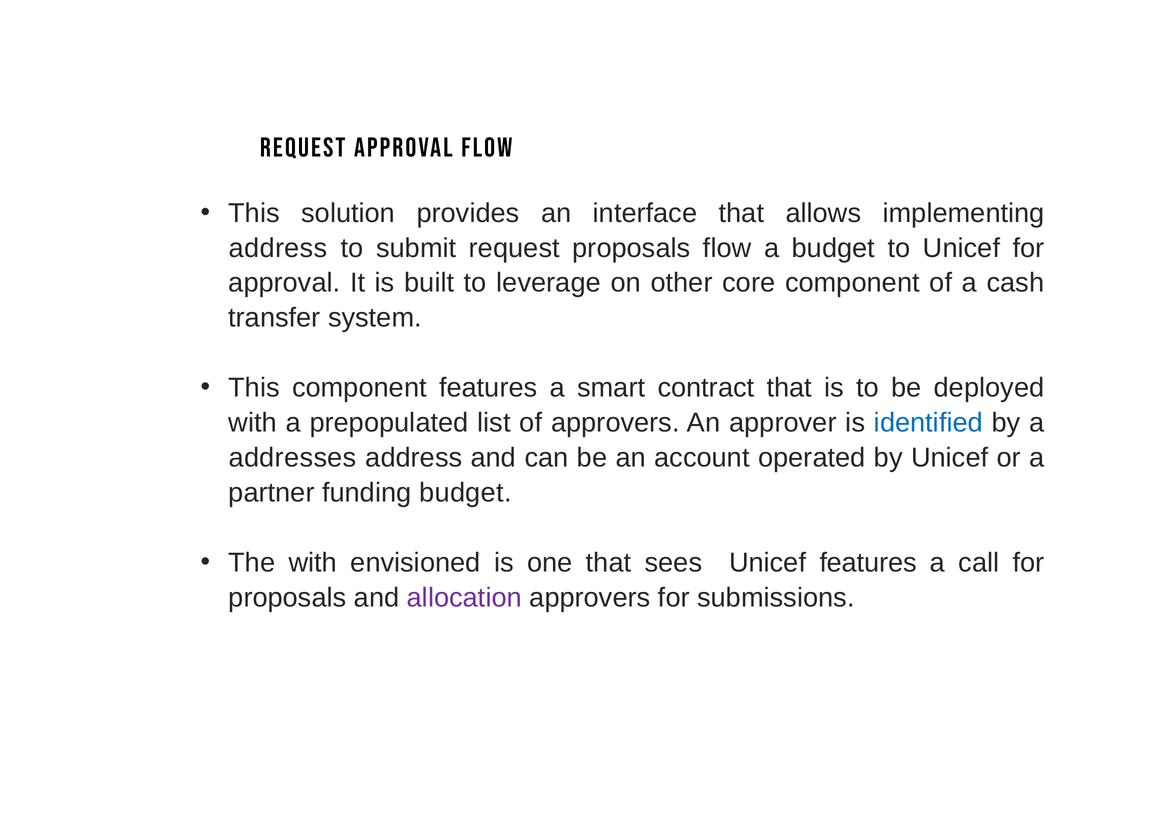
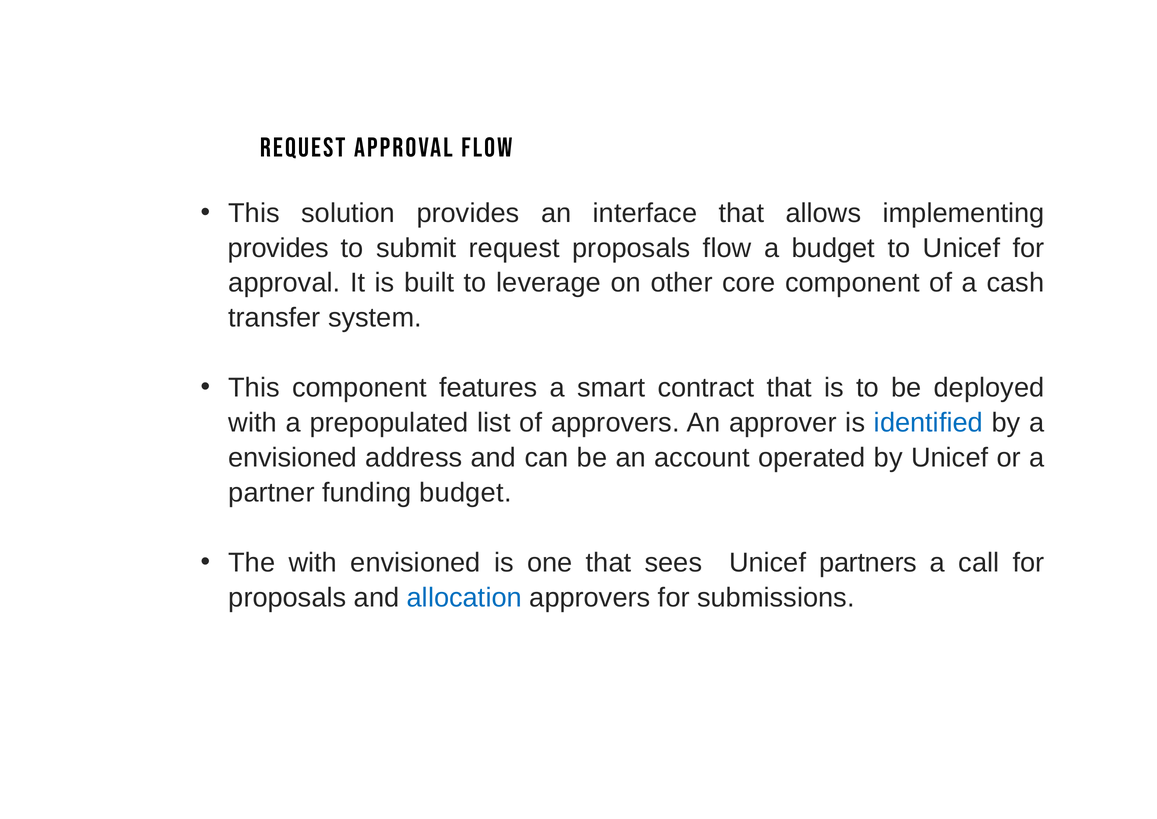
address at (278, 248): address -> provides
addresses at (293, 458): addresses -> envisioned
Unicef features: features -> partners
allocation colour: purple -> blue
